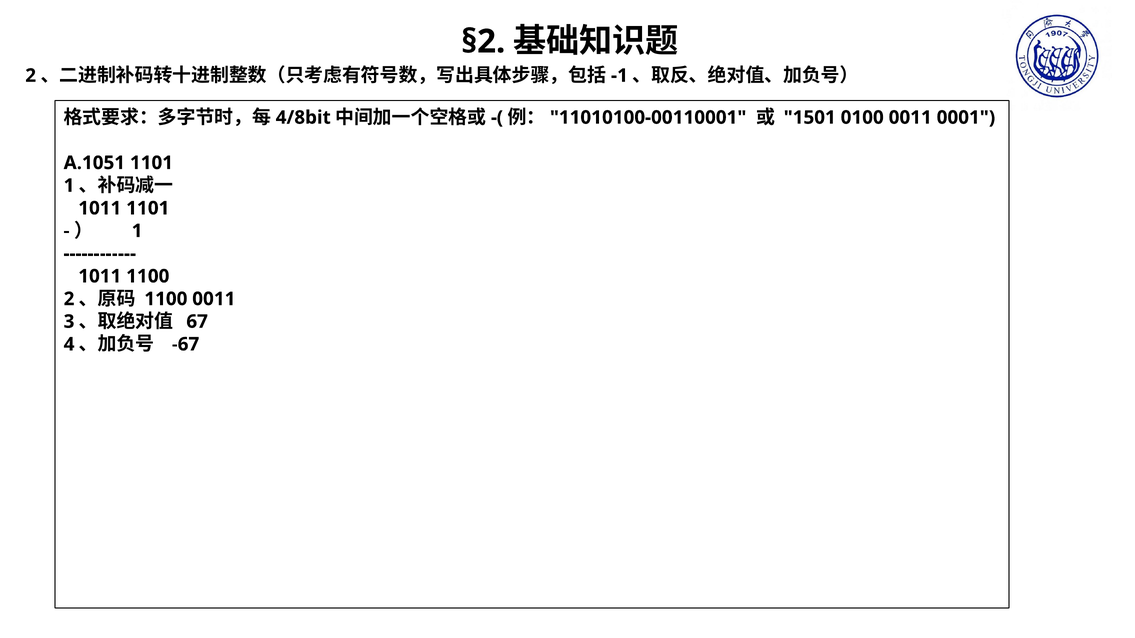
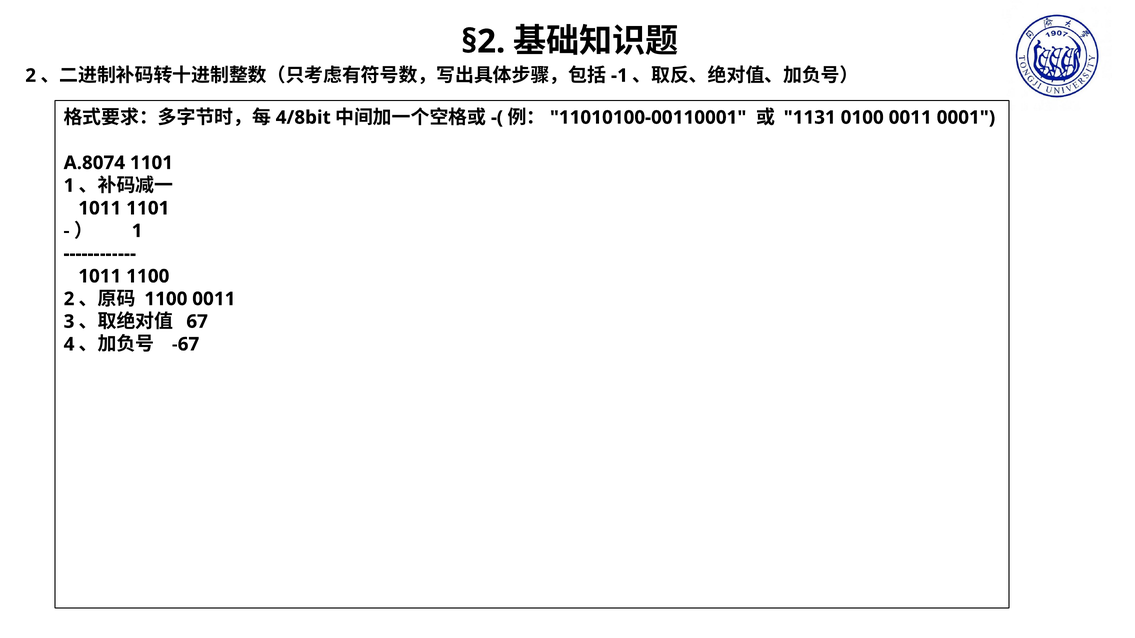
1501: 1501 -> 1131
A.1051: A.1051 -> A.8074
